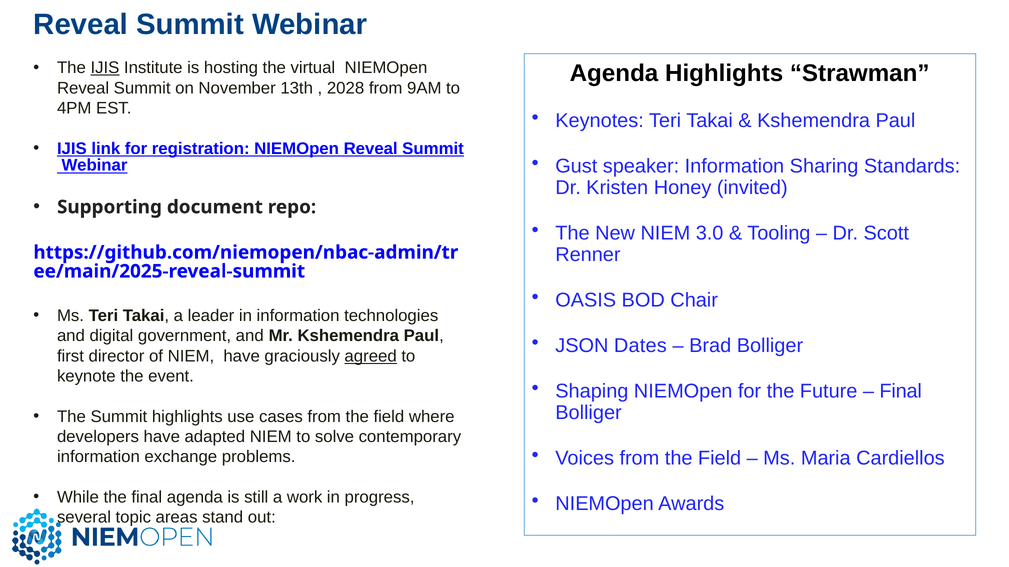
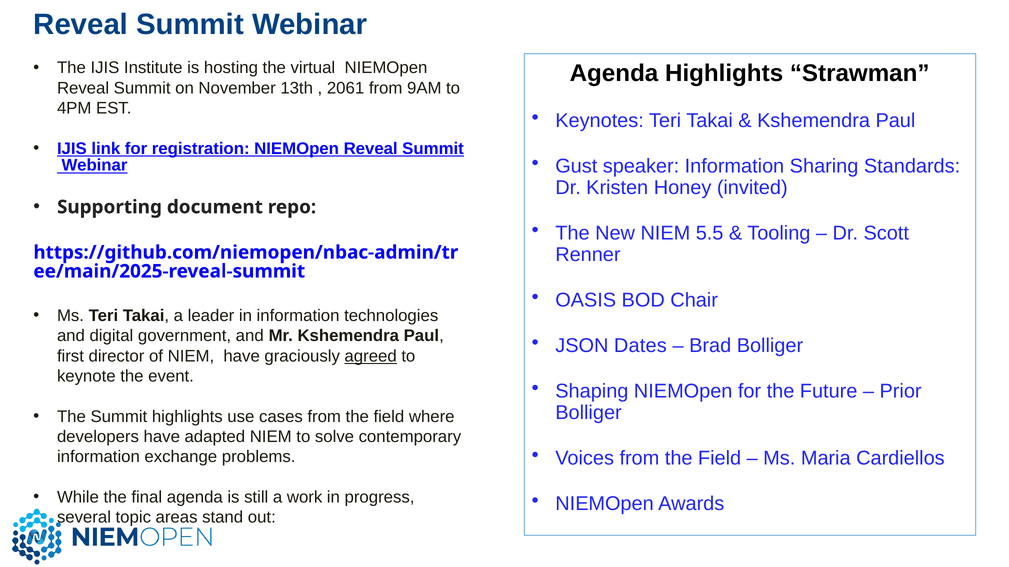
IJIS at (105, 68) underline: present -> none
2028: 2028 -> 2061
3.0: 3.0 -> 5.5
Final at (901, 392): Final -> Prior
